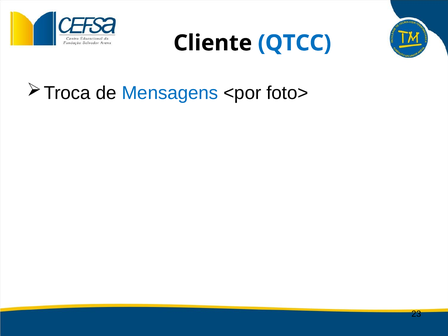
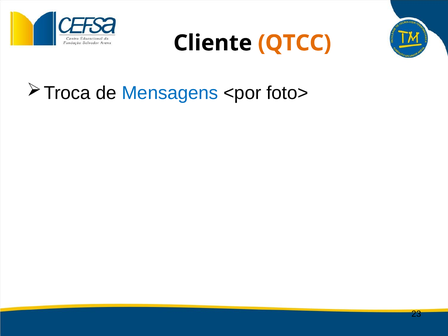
QTCC colour: blue -> orange
